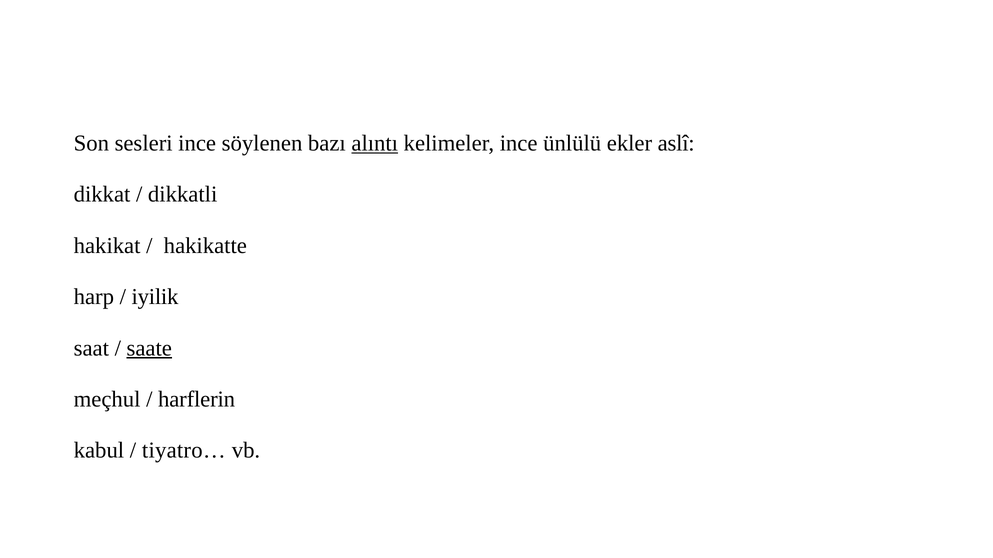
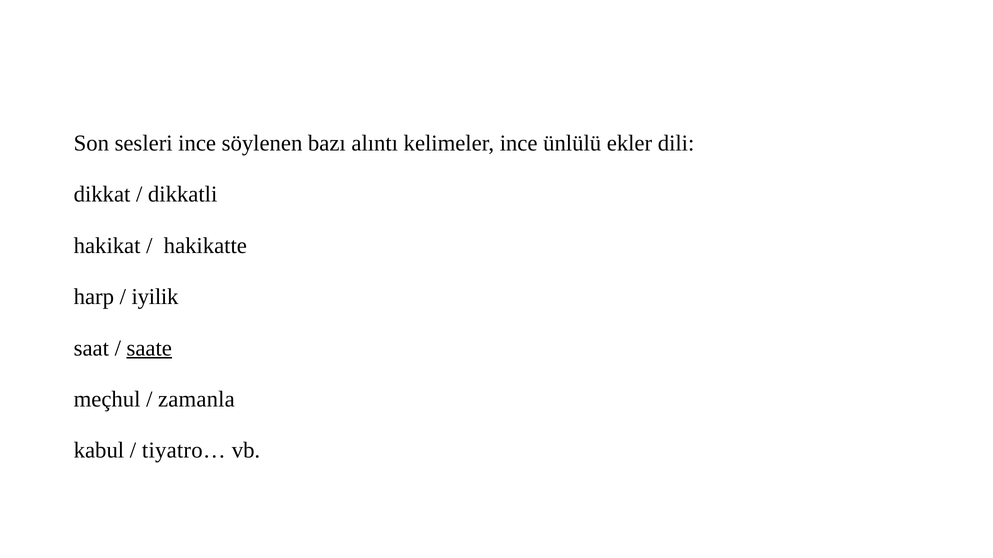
alıntı underline: present -> none
aslî: aslî -> dili
harflerin: harflerin -> zamanla
